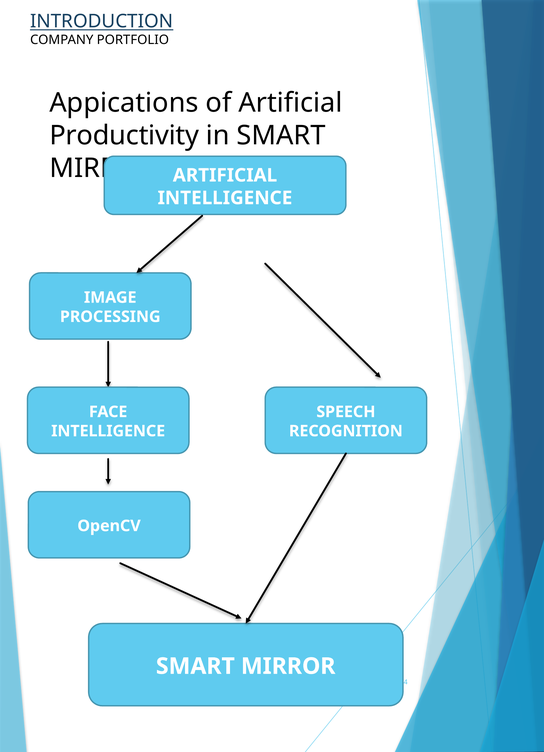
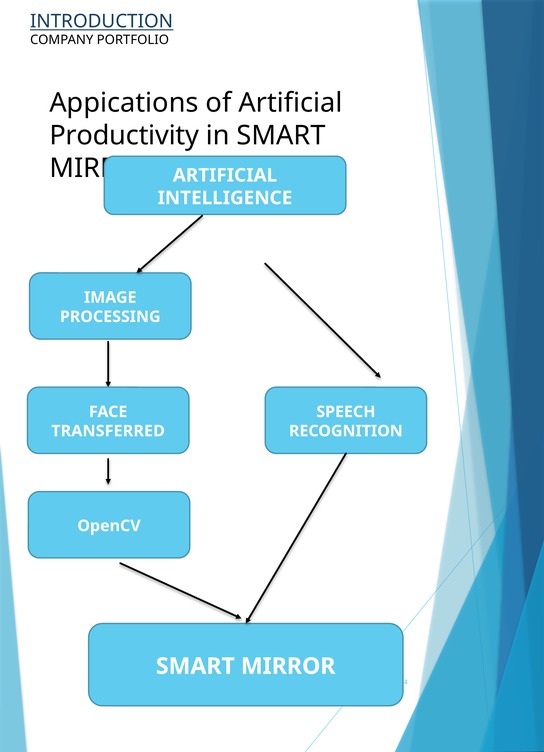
INTELLIGENCE at (108, 431): INTELLIGENCE -> TRANSFERRED
